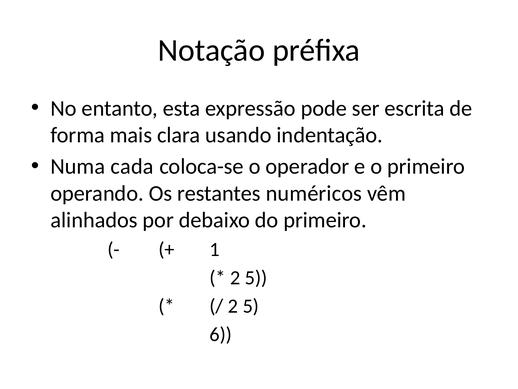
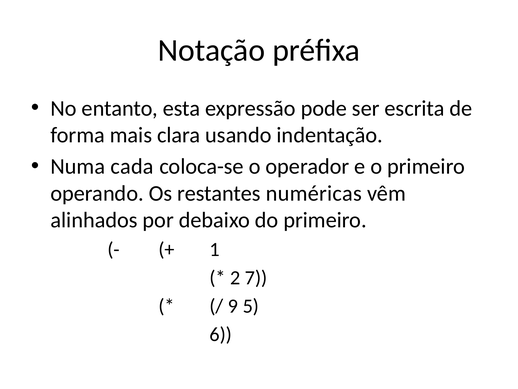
numéricos: numéricos -> numéricas
5 at (256, 277): 5 -> 7
2 at (233, 306): 2 -> 9
